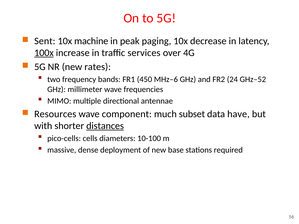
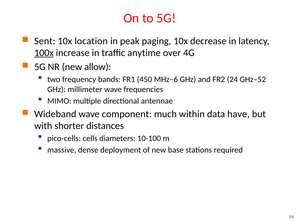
machine: machine -> location
services: services -> anytime
rates: rates -> allow
Resources: Resources -> Wideband
subset: subset -> within
distances underline: present -> none
